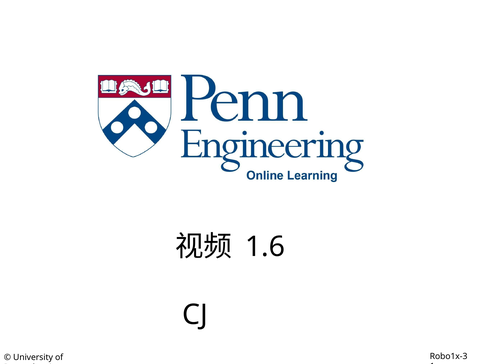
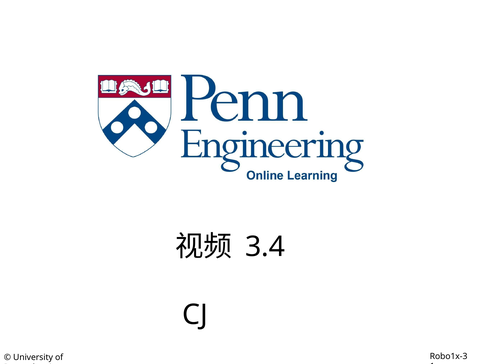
1.6: 1.6 -> 3.4
